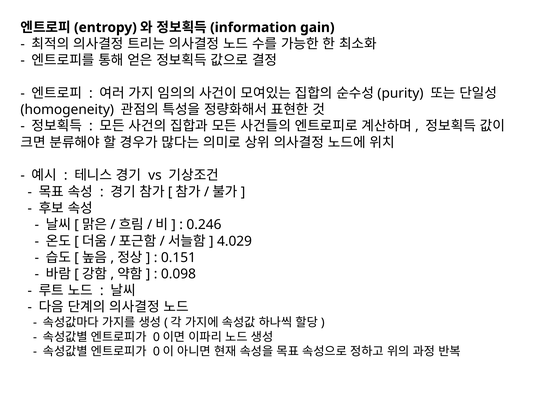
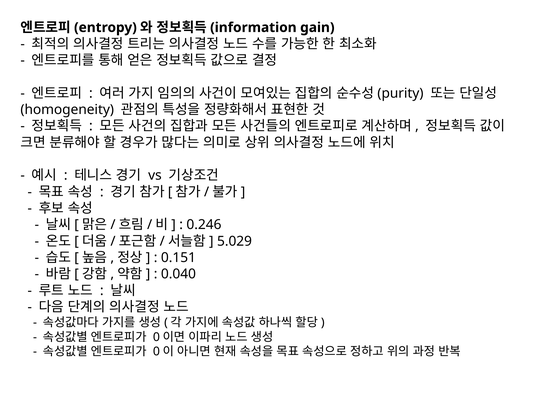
4.029: 4.029 -> 5.029
0.098: 0.098 -> 0.040
